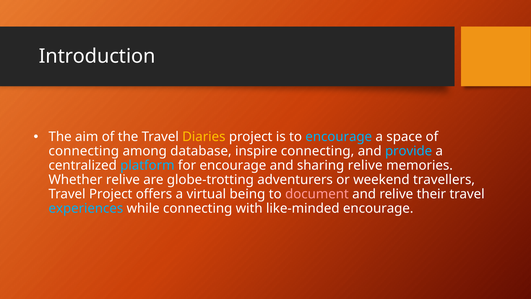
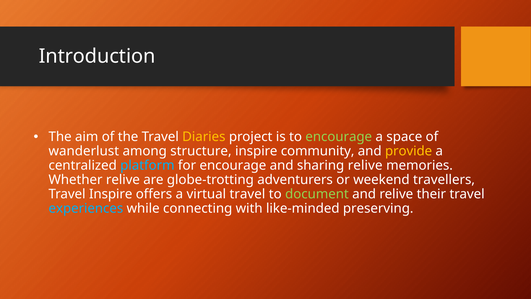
encourage at (339, 137) colour: light blue -> light green
connecting at (84, 151): connecting -> wanderlust
database: database -> structure
inspire connecting: connecting -> community
provide colour: light blue -> yellow
Travel Project: Project -> Inspire
virtual being: being -> travel
document colour: pink -> light green
like-minded encourage: encourage -> preserving
